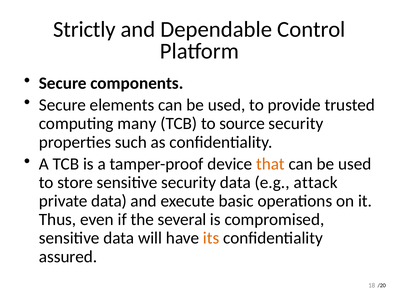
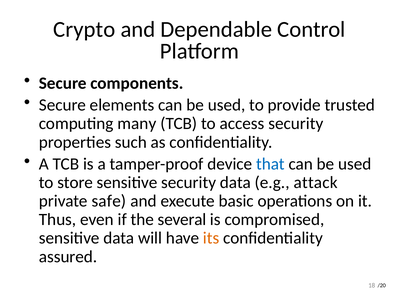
Strictly: Strictly -> Crypto
source: source -> access
that colour: orange -> blue
private data: data -> safe
